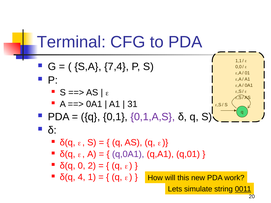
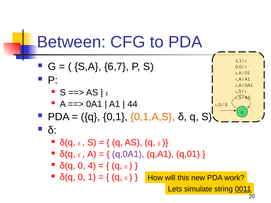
Terminal: Terminal -> Between
7,4: 7,4 -> 6,7
31: 31 -> 44
0,1,A,S colour: purple -> orange
2: 2 -> 4
4 at (82, 177): 4 -> 0
